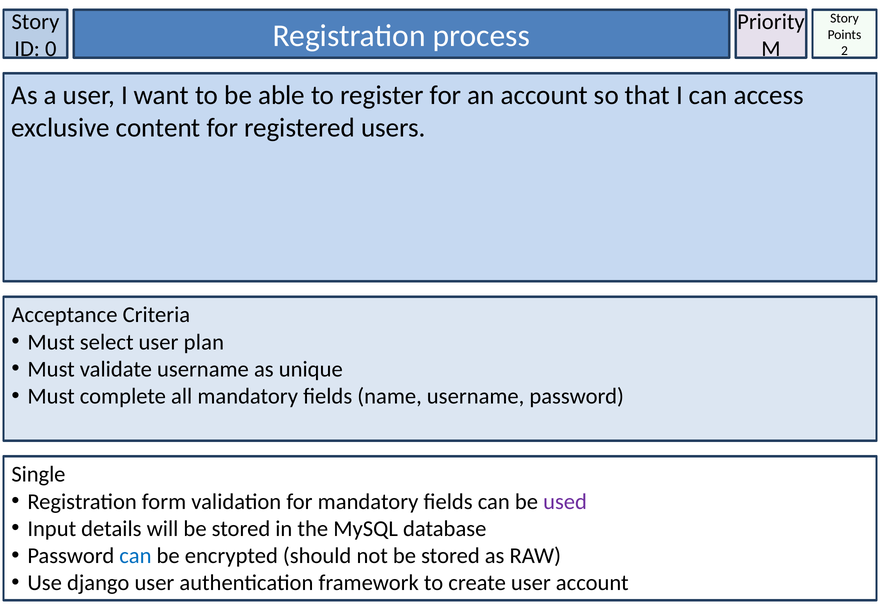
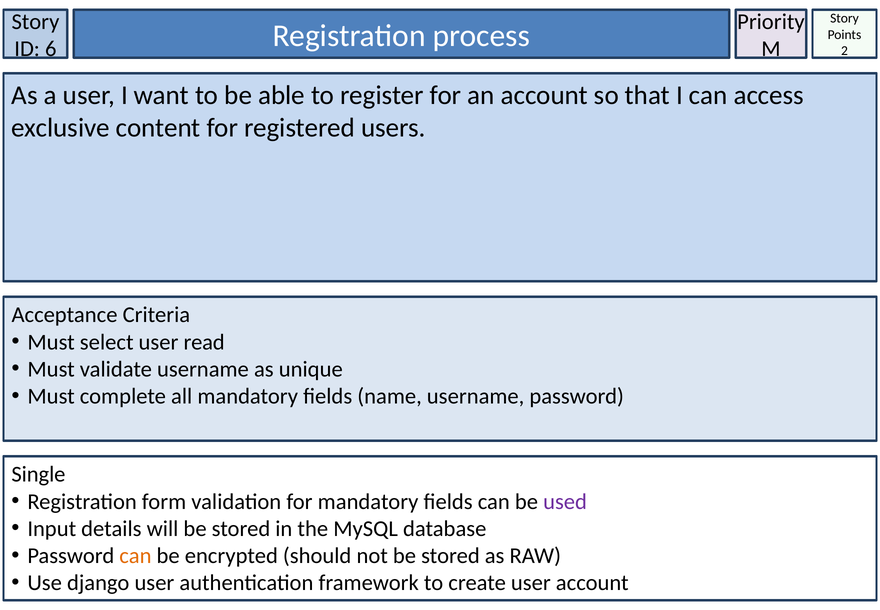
0: 0 -> 6
plan: plan -> read
can at (135, 555) colour: blue -> orange
